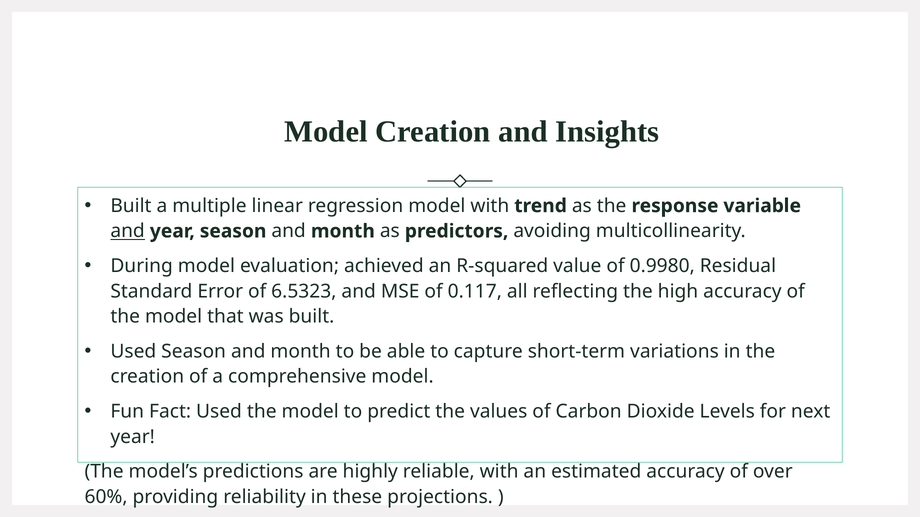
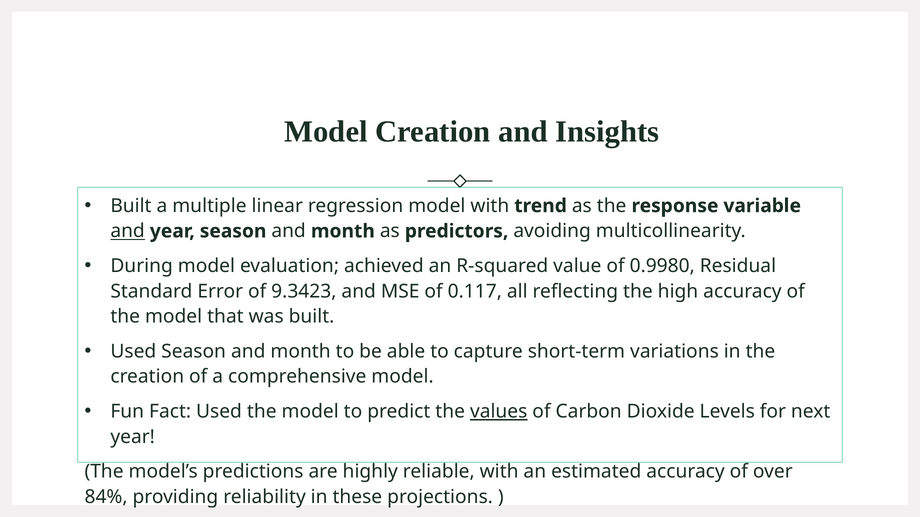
6.5323: 6.5323 -> 9.3423
values underline: none -> present
60%: 60% -> 84%
